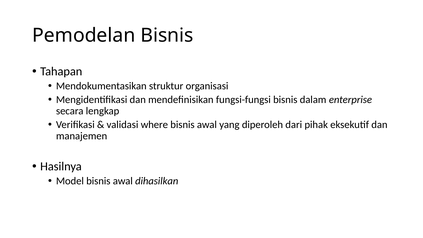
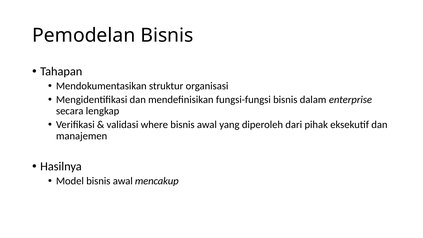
dihasilkan: dihasilkan -> mencakup
